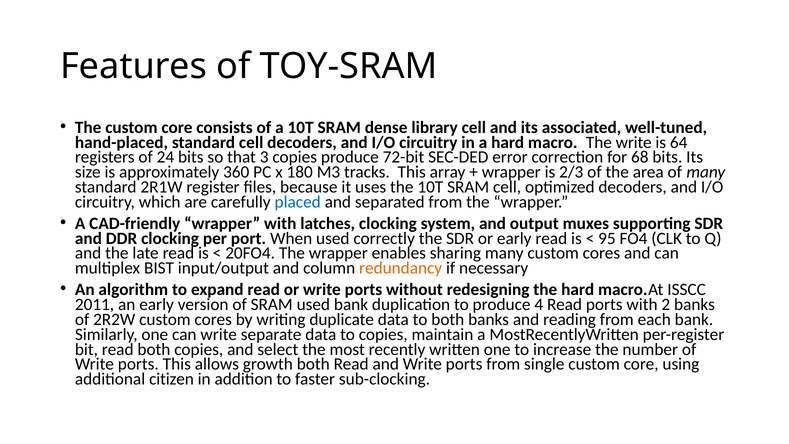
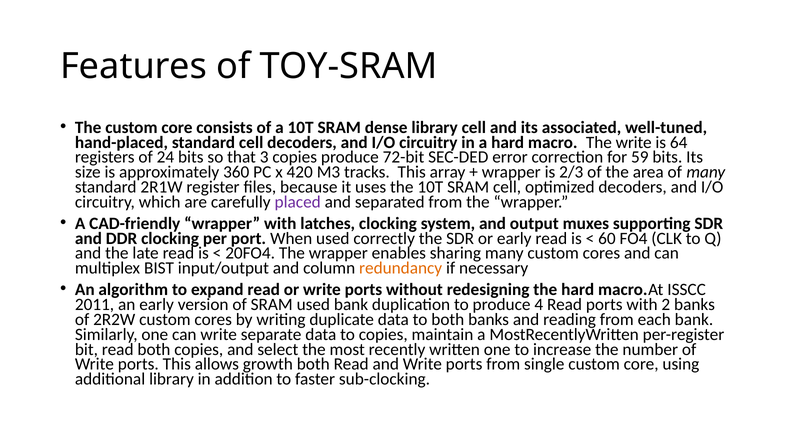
68: 68 -> 59
180: 180 -> 420
placed colour: blue -> purple
95: 95 -> 60
additional citizen: citizen -> library
